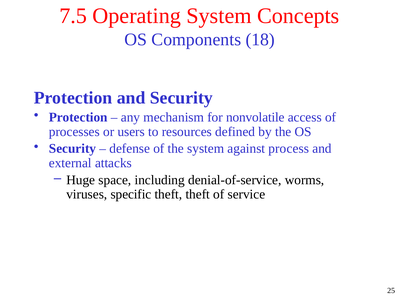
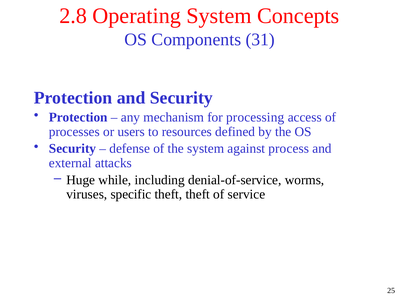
7.5: 7.5 -> 2.8
18: 18 -> 31
nonvolatile: nonvolatile -> processing
space: space -> while
